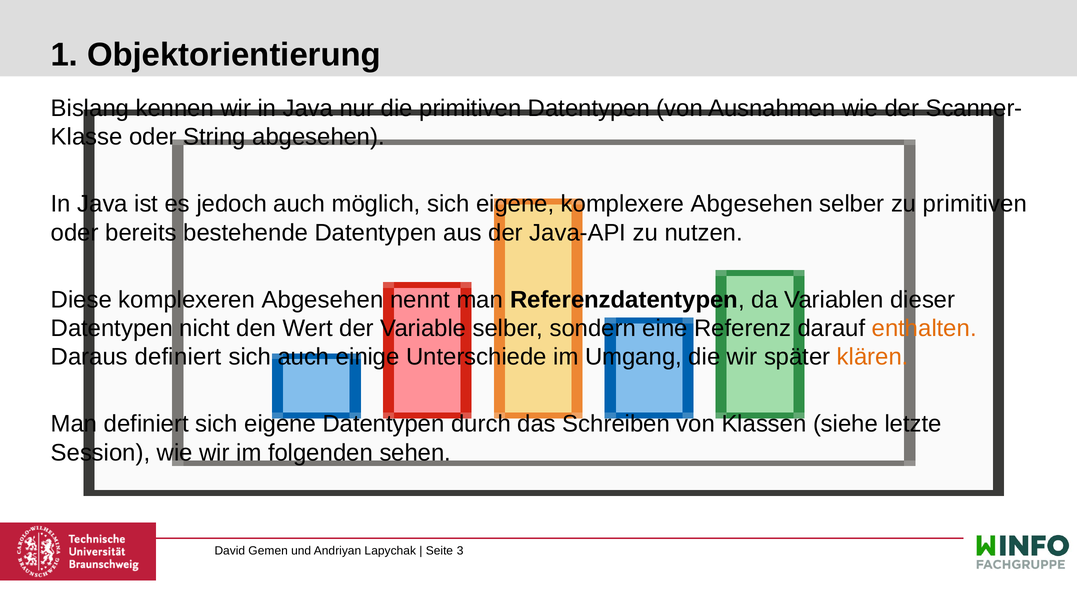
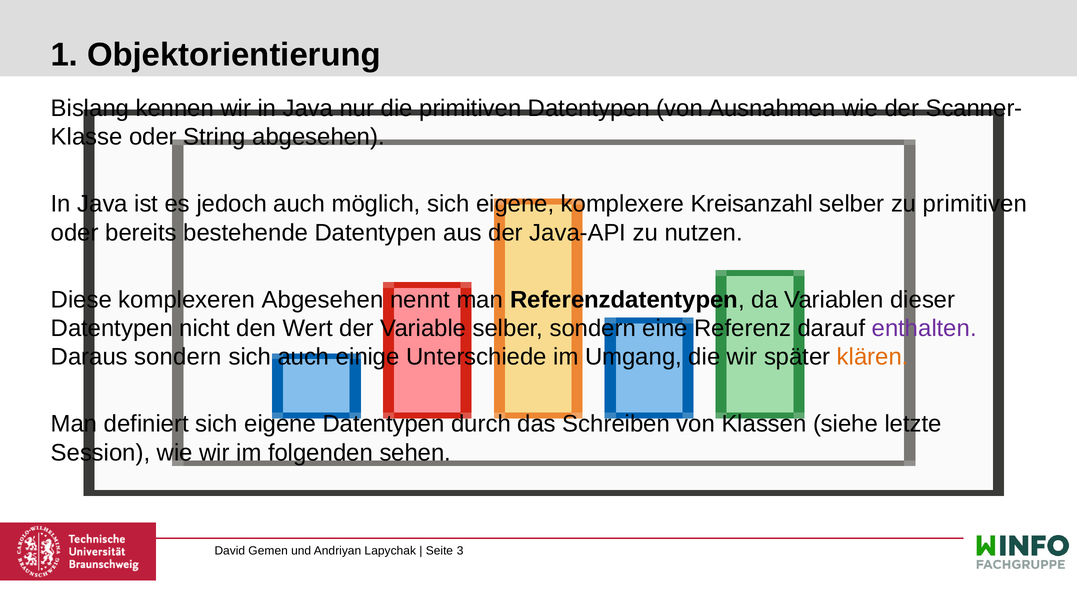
komplexere Abgesehen: Abgesehen -> Kreisanzahl
enthalten colour: orange -> purple
Daraus definiert: definiert -> sondern
